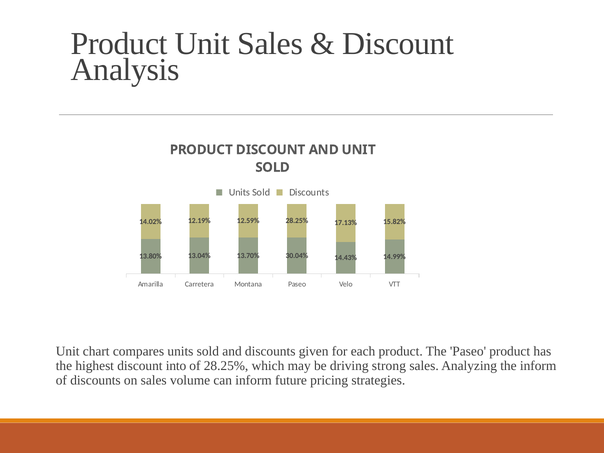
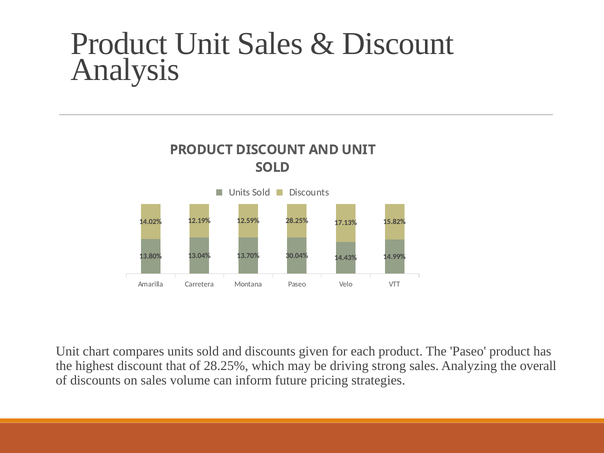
into: into -> that
the inform: inform -> overall
